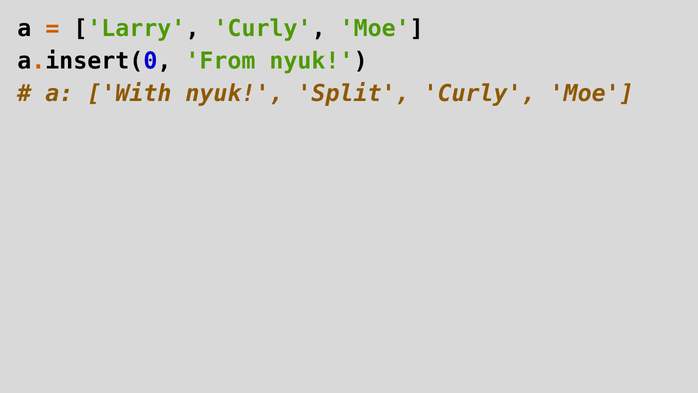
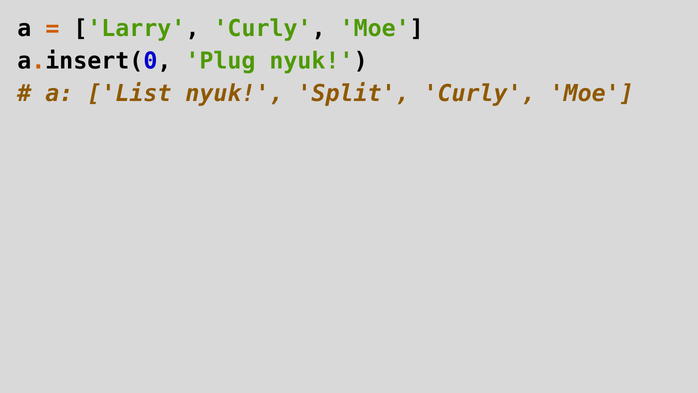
From: From -> Plug
With: With -> List
